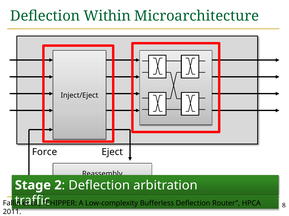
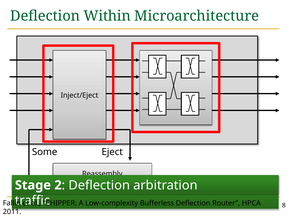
Force: Force -> Some
